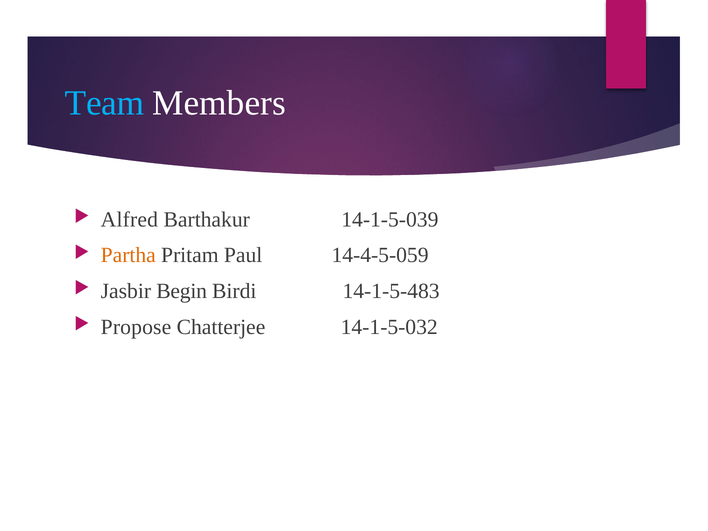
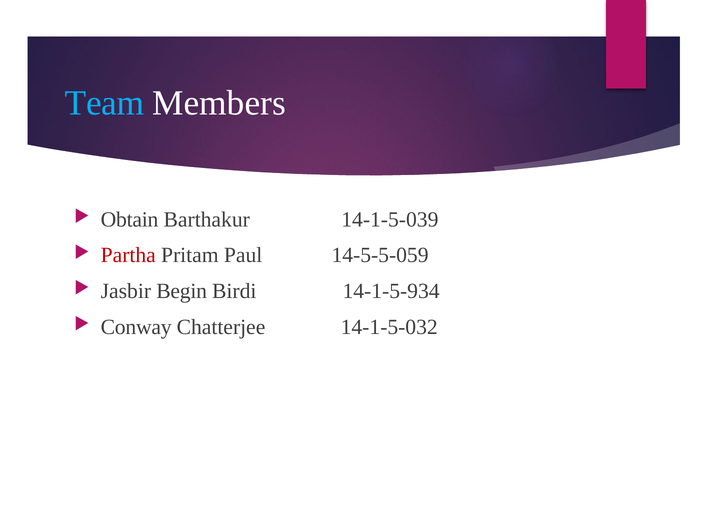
Alfred: Alfred -> Obtain
Partha colour: orange -> red
14-4-5-059: 14-4-5-059 -> 14-5-5-059
14-1-5-483: 14-1-5-483 -> 14-1-5-934
Propose: Propose -> Conway
